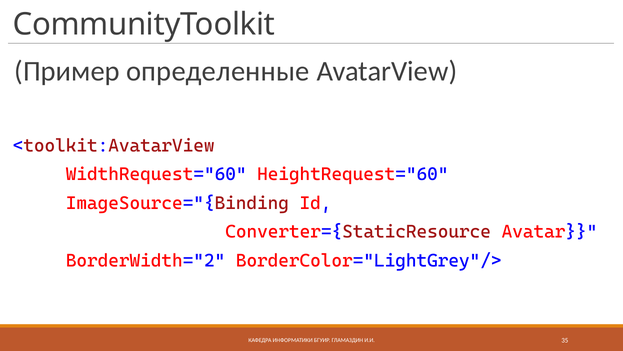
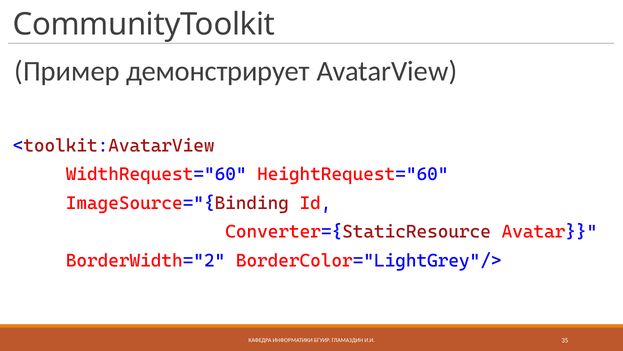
определенные: определенные -> демонстрирует
